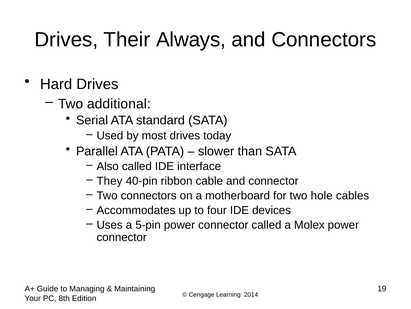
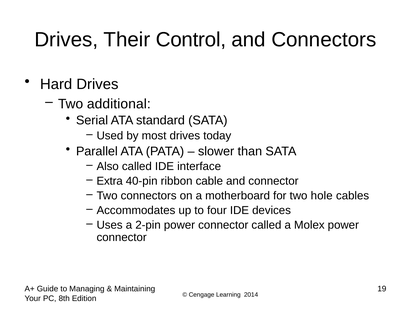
Always: Always -> Control
They: They -> Extra
5-pin: 5-pin -> 2-pin
